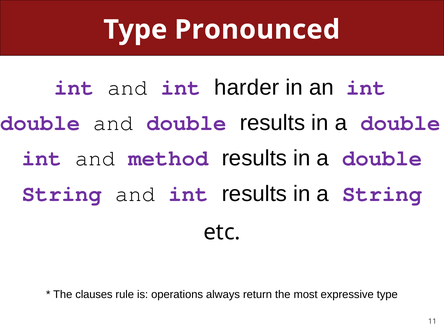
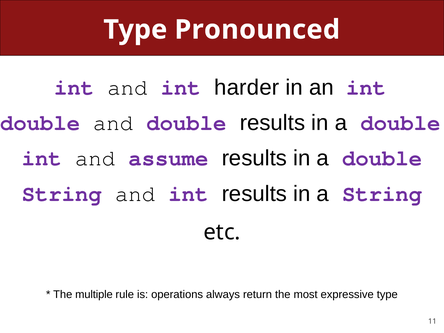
method: method -> assume
clauses: clauses -> multiple
